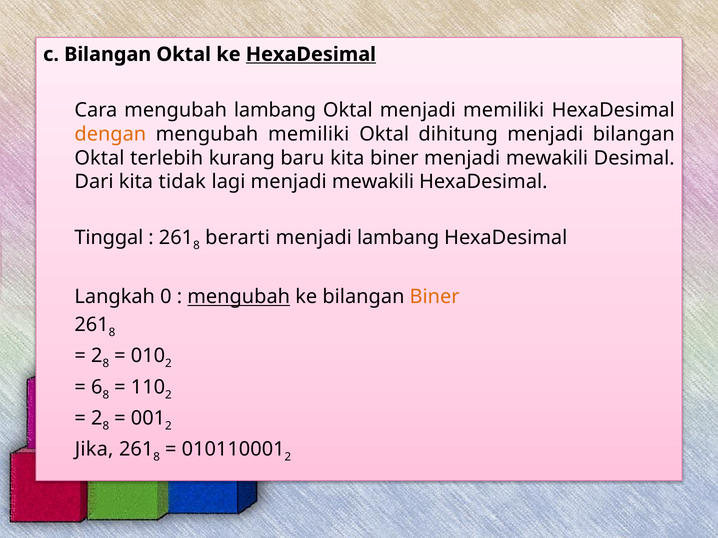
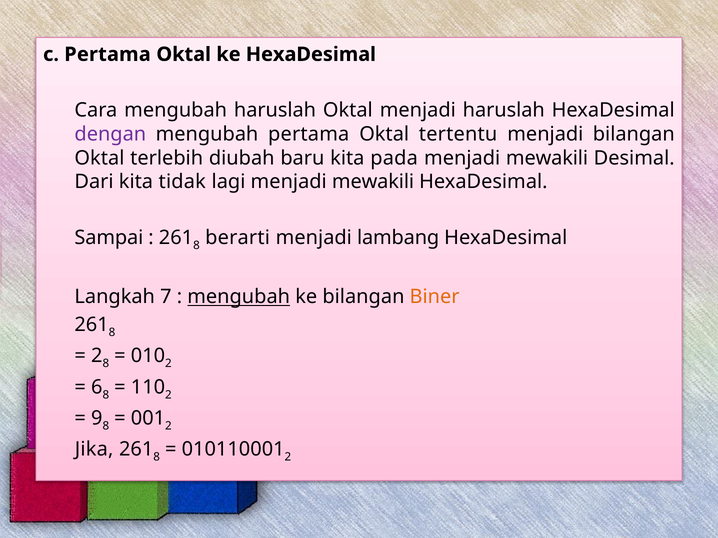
c Bilangan: Bilangan -> Pertama
HexaDesimal at (311, 54) underline: present -> none
mengubah lambang: lambang -> haruslah
menjadi memiliki: memiliki -> haruslah
dengan colour: orange -> purple
mengubah memiliki: memiliki -> pertama
dihitung: dihitung -> tertentu
kurang: kurang -> diubah
kita biner: biner -> pada
Tinggal: Tinggal -> Sampai
0: 0 -> 7
2 at (97, 419): 2 -> 9
